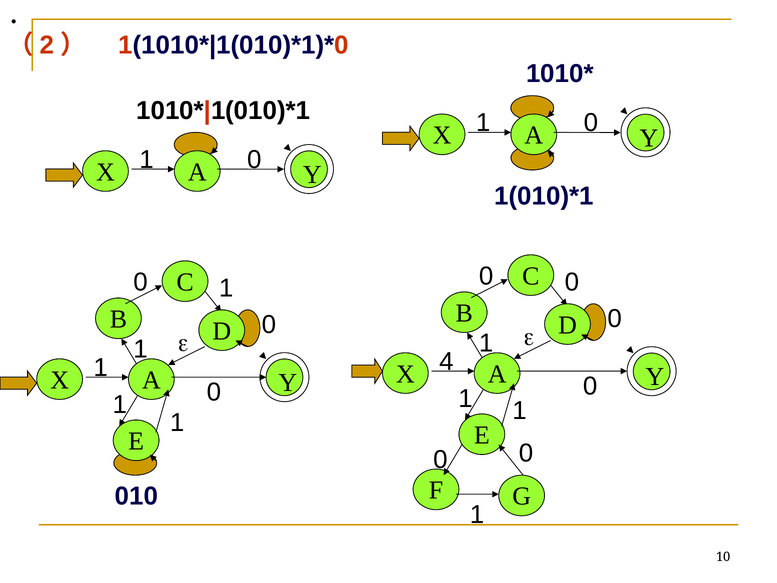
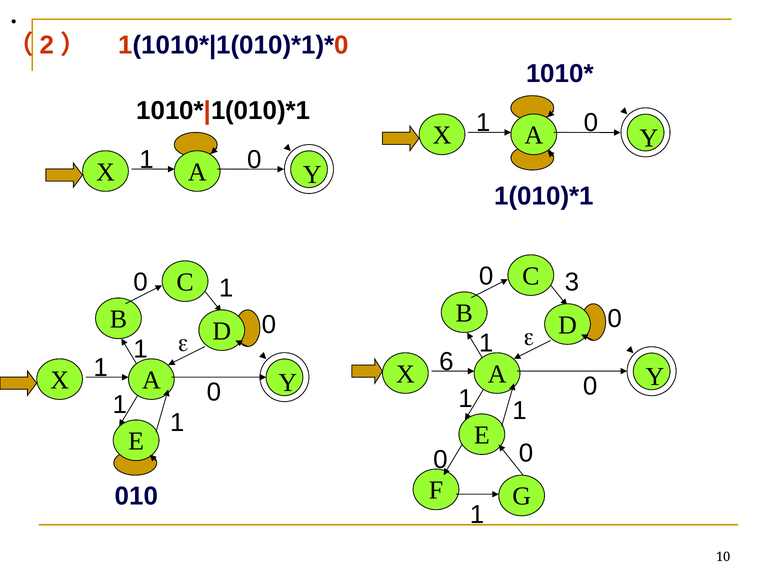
0 0: 0 -> 3
4: 4 -> 6
